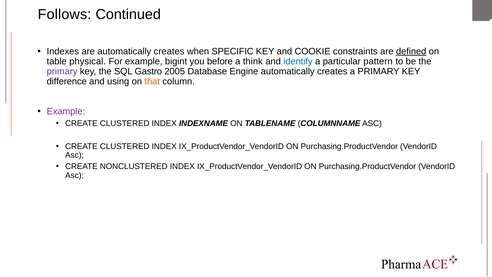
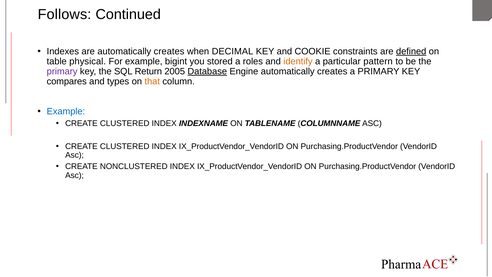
SPECIFIC: SPECIFIC -> DECIMAL
before: before -> stored
think: think -> roles
identify colour: blue -> orange
Gastro: Gastro -> Return
Database underline: none -> present
difference: difference -> compares
using: using -> types
Example at (66, 111) colour: purple -> blue
